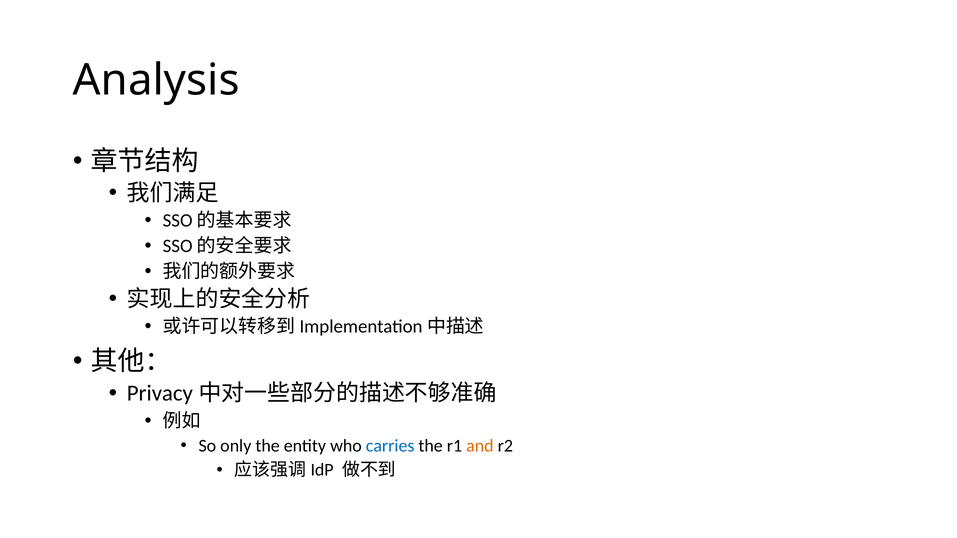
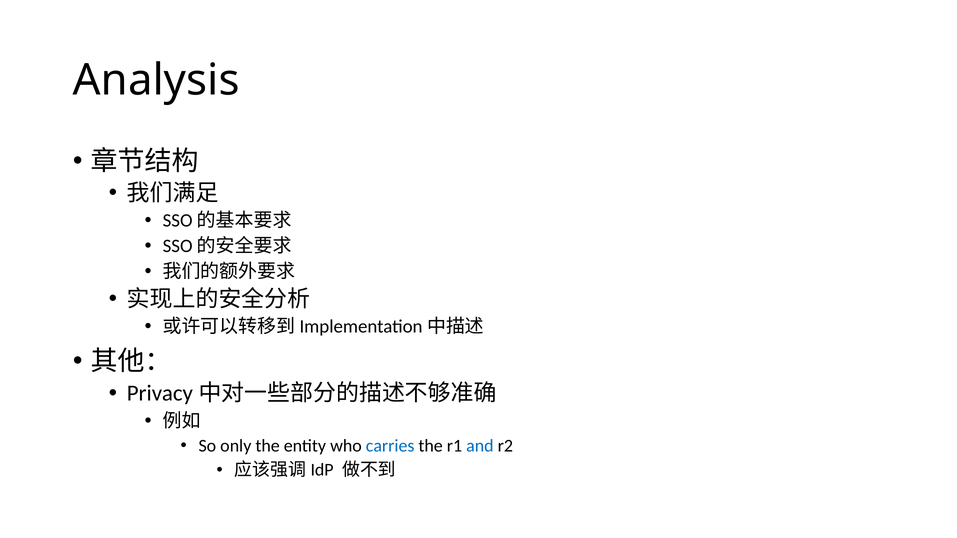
and colour: orange -> blue
